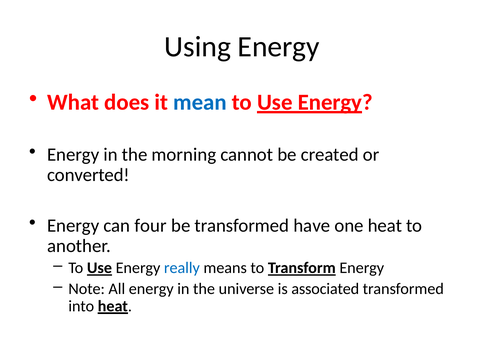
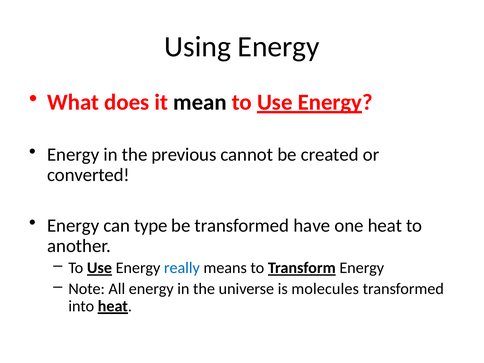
mean colour: blue -> black
morning: morning -> previous
four: four -> type
associated: associated -> molecules
